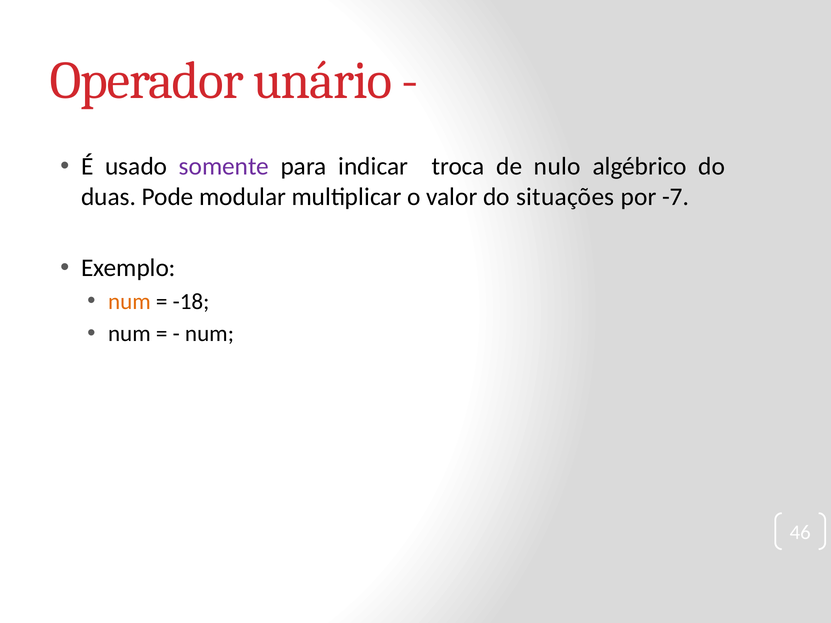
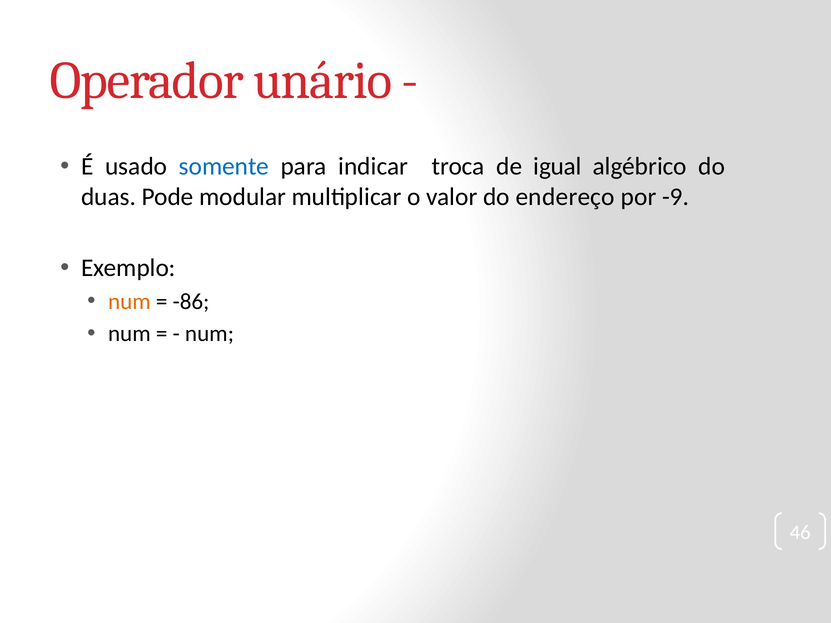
somente colour: purple -> blue
nulo: nulo -> igual
situações: situações -> endereço
-7: -7 -> -9
-18: -18 -> -86
